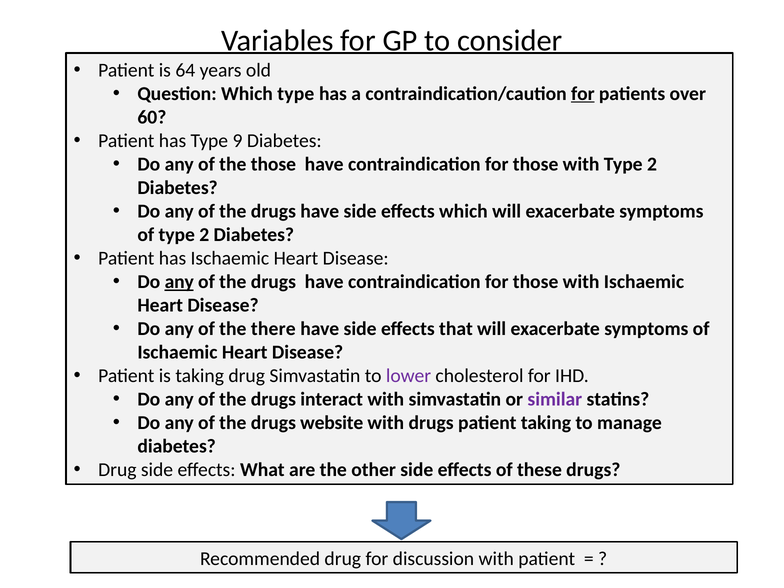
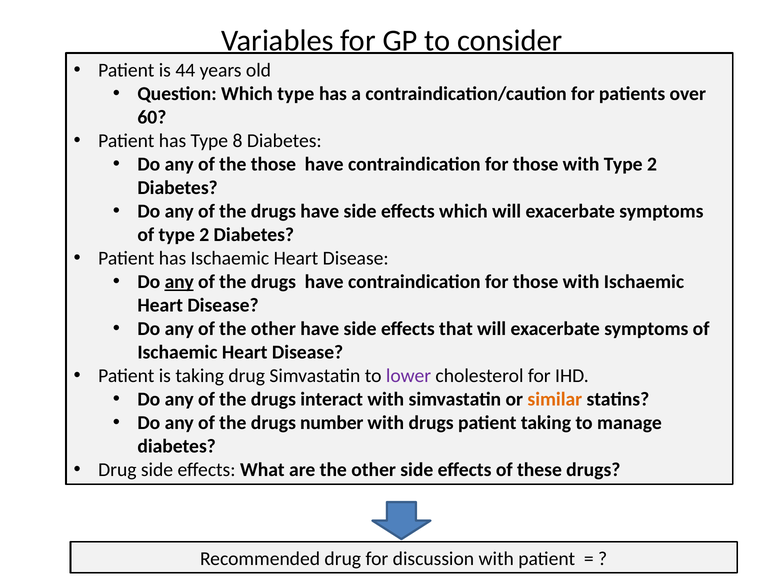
64: 64 -> 44
for at (583, 94) underline: present -> none
9: 9 -> 8
of the there: there -> other
similar colour: purple -> orange
website: website -> number
